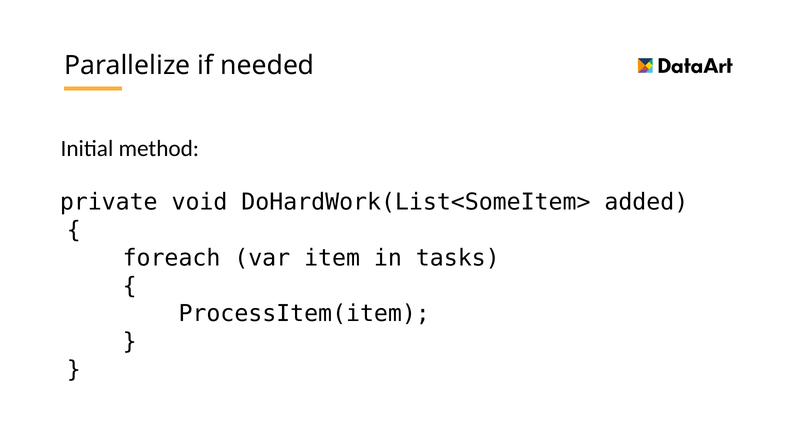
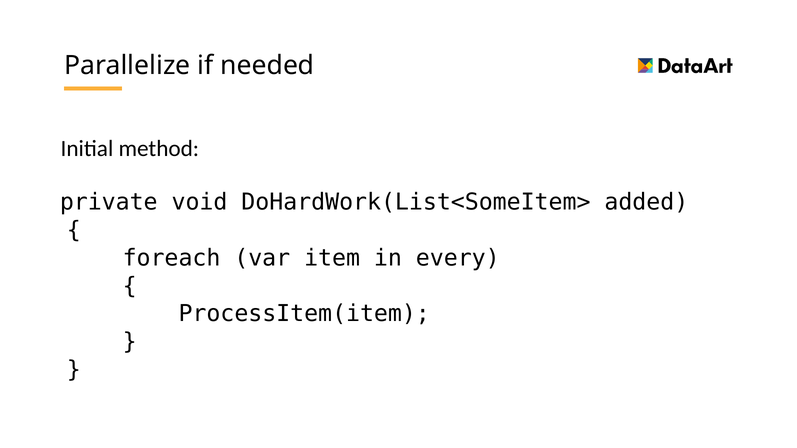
tasks: tasks -> every
